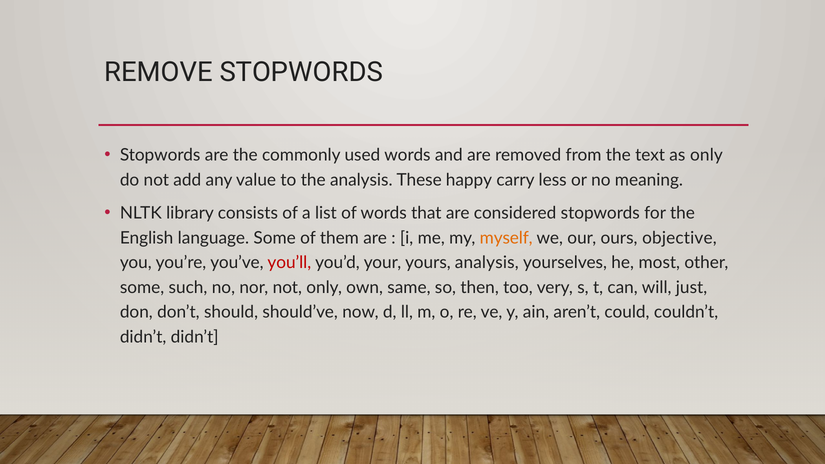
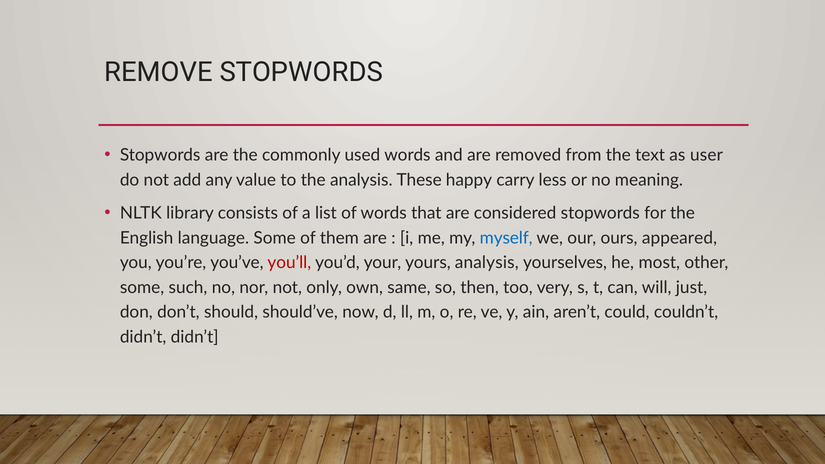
as only: only -> user
myself colour: orange -> blue
objective: objective -> appeared
